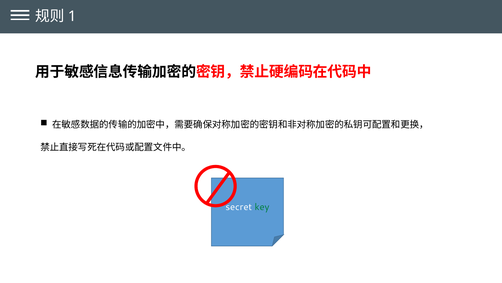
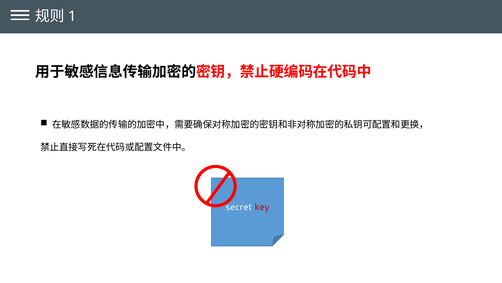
key colour: green -> red
